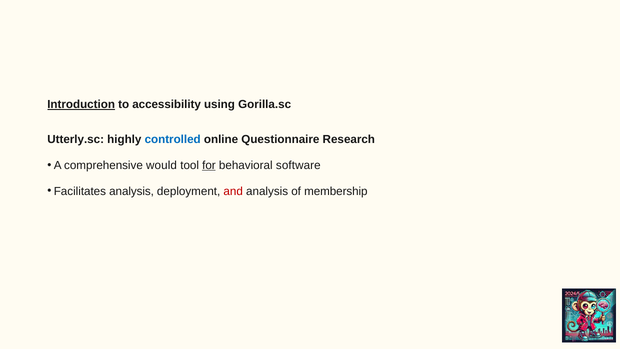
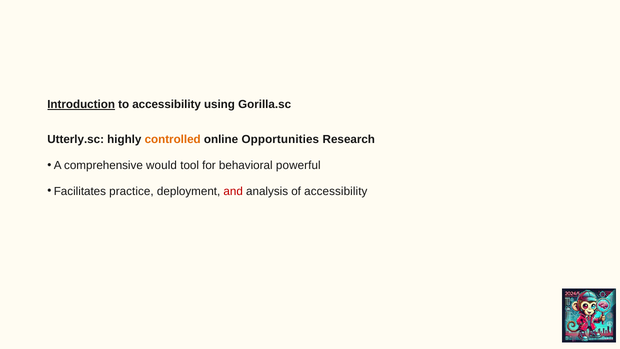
controlled colour: blue -> orange
Questionnaire: Questionnaire -> Opportunities
for underline: present -> none
software: software -> powerful
Facilitates analysis: analysis -> practice
of membership: membership -> accessibility
